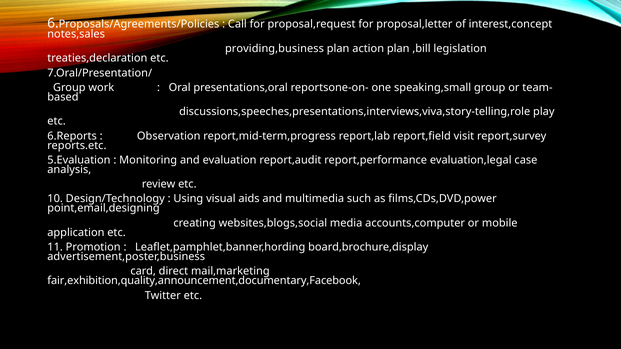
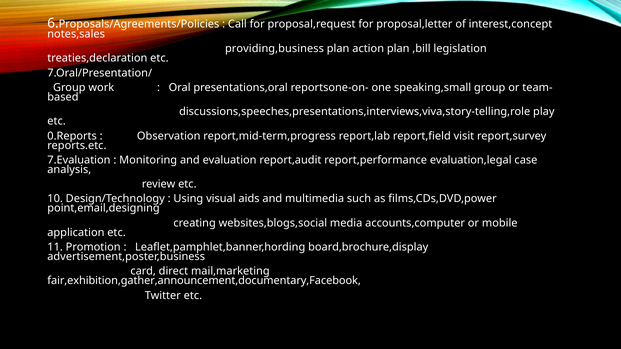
6.Reports: 6.Reports -> 0.Reports
5.Evaluation: 5.Evaluation -> 7.Evaluation
fair,exhibition,quality,announcement,documentary,Facebook: fair,exhibition,quality,announcement,documentary,Facebook -> fair,exhibition,gather,announcement,documentary,Facebook
